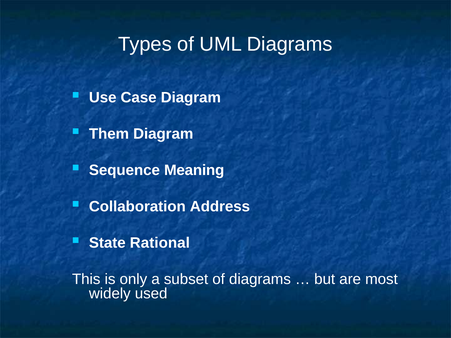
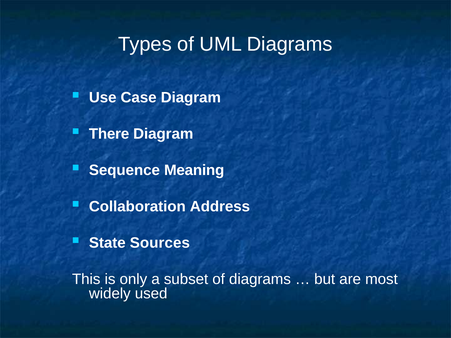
Them: Them -> There
Rational: Rational -> Sources
